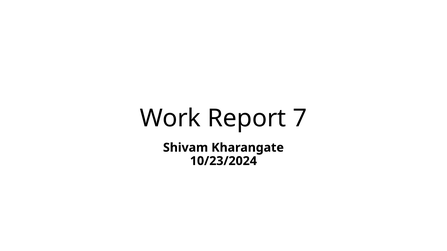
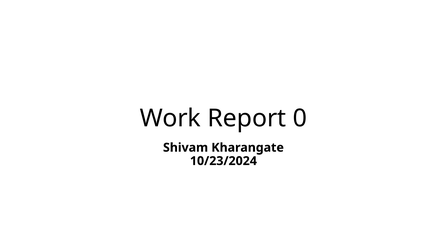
7: 7 -> 0
